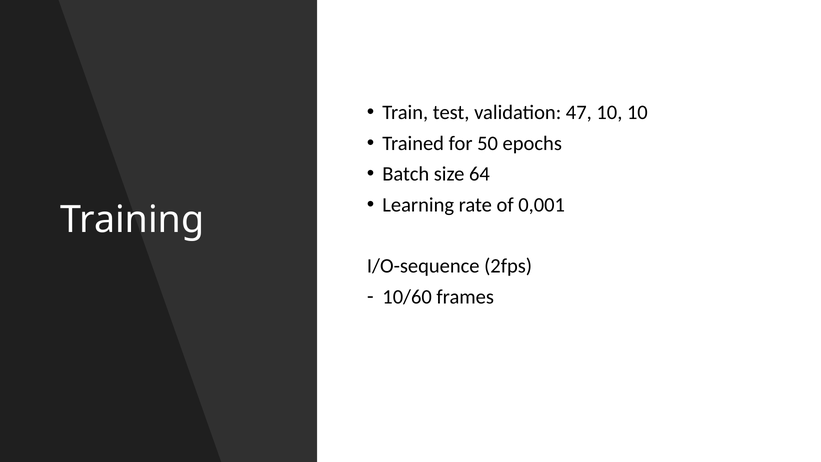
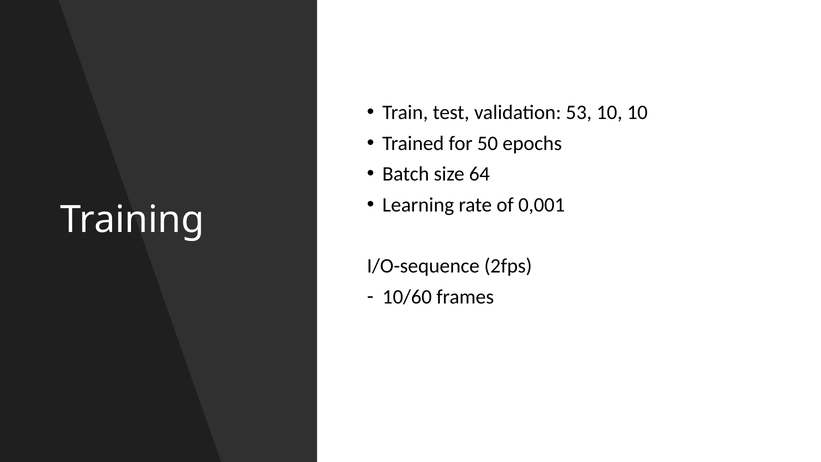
47: 47 -> 53
